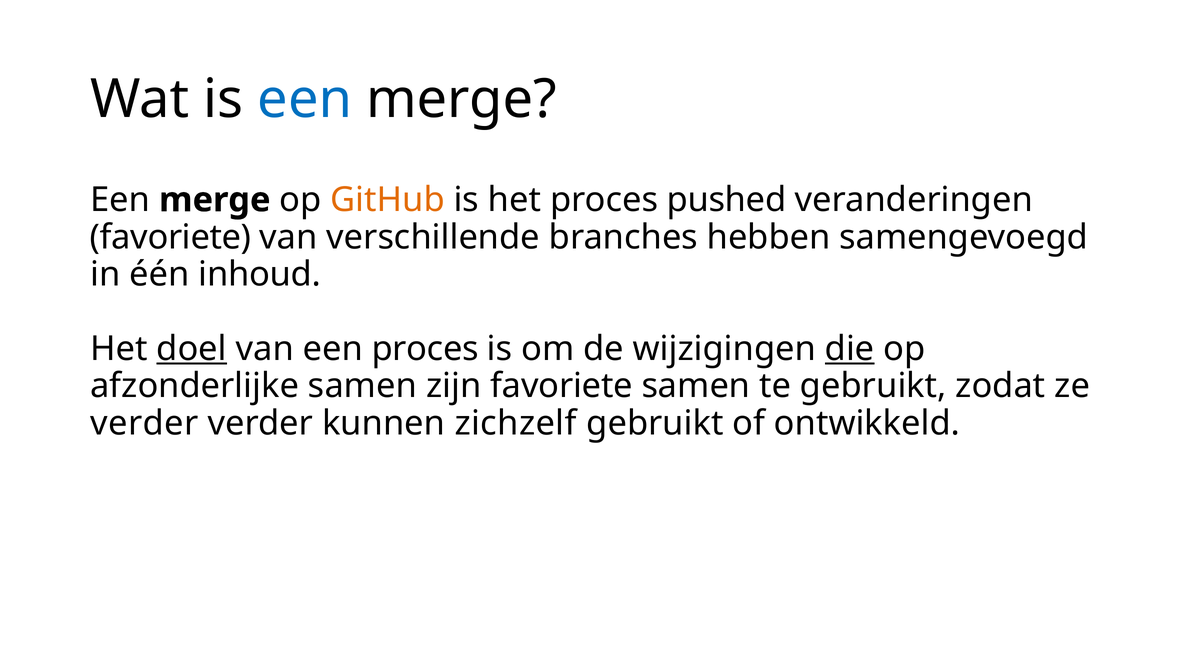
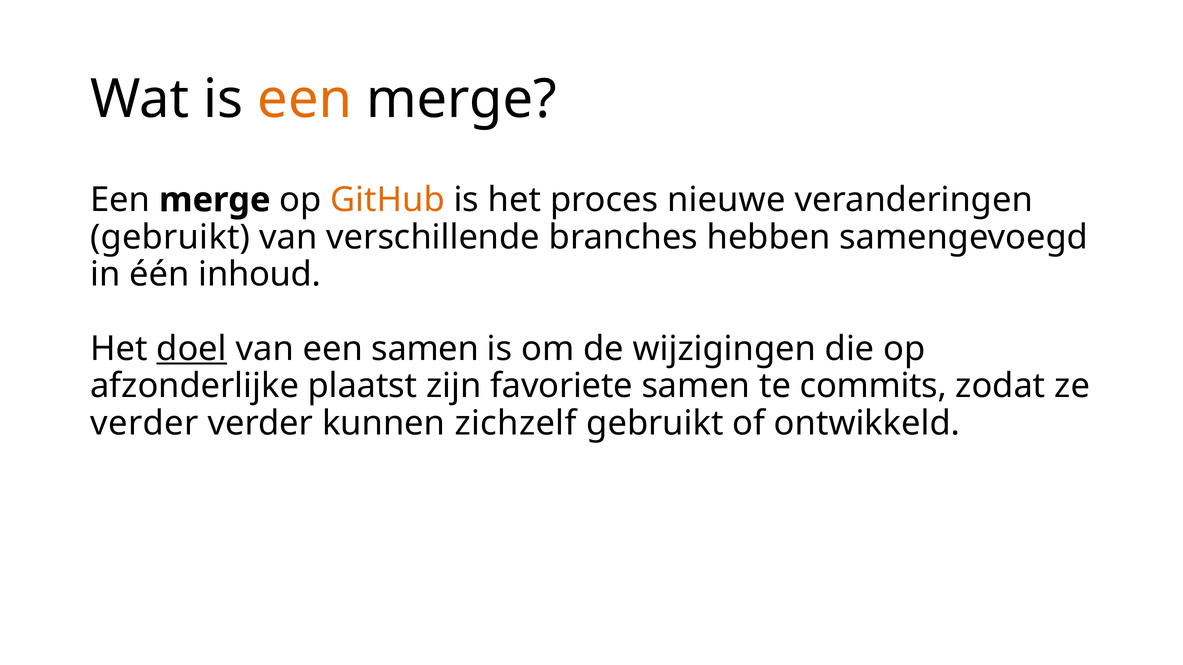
een at (305, 99) colour: blue -> orange
pushed: pushed -> nieuwe
favoriete at (170, 237): favoriete -> gebruikt
een proces: proces -> samen
die underline: present -> none
afzonderlijke samen: samen -> plaatst
te gebruikt: gebruikt -> commits
